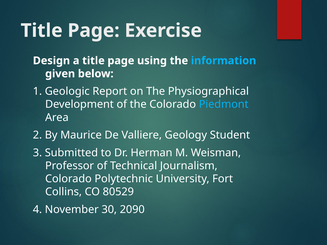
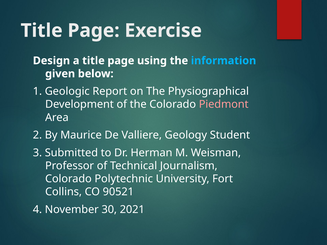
Piedmont colour: light blue -> pink
80529: 80529 -> 90521
2090: 2090 -> 2021
